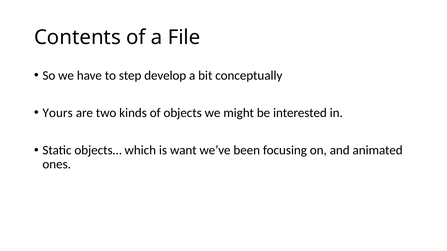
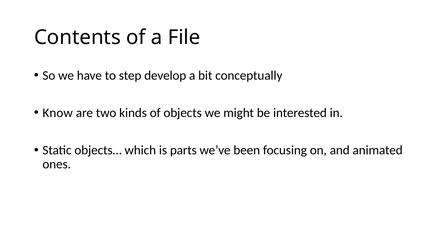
Yours: Yours -> Know
want: want -> parts
